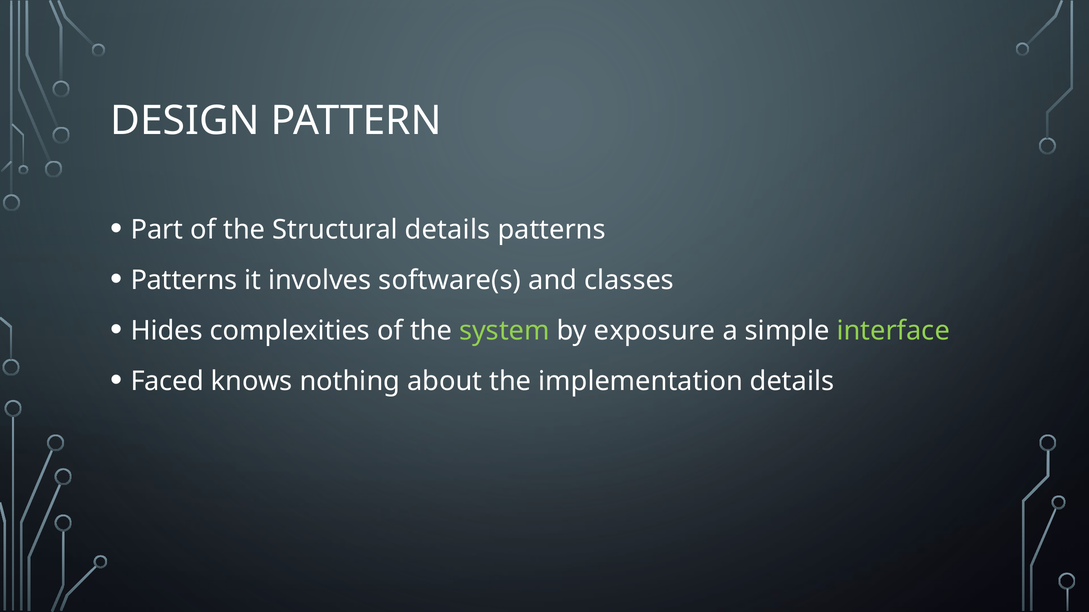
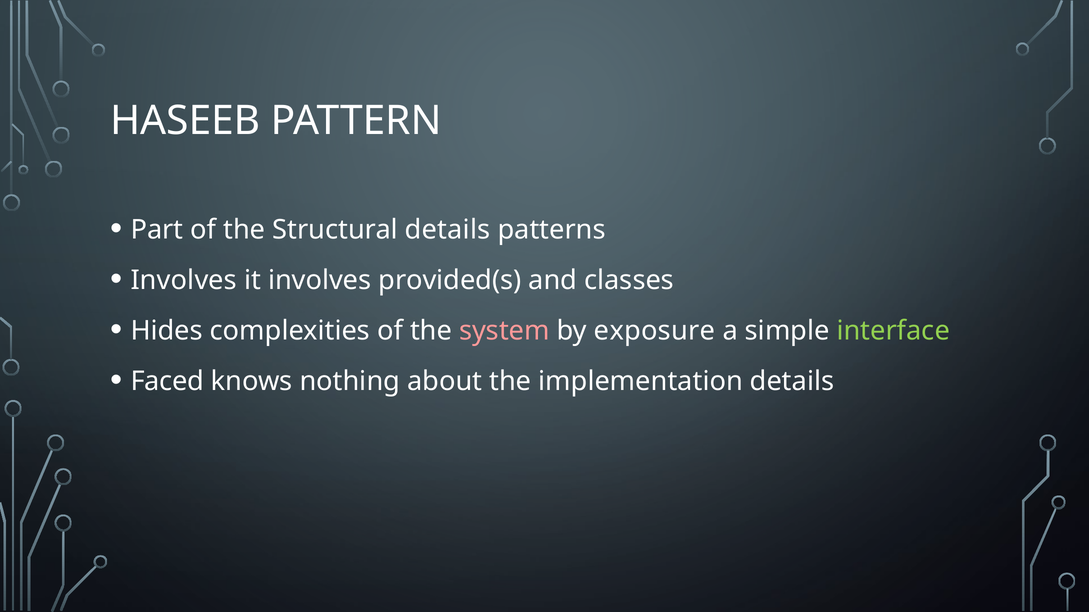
DESIGN: DESIGN -> HASEEB
Patterns at (184, 280): Patterns -> Involves
software(s: software(s -> provided(s
system colour: light green -> pink
